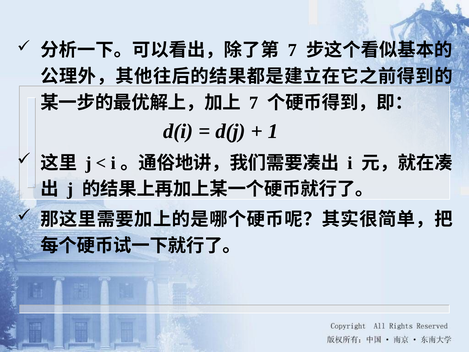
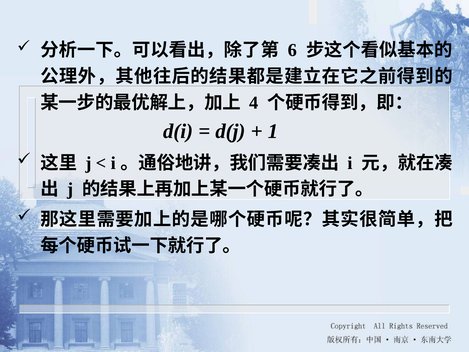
7 at (292, 50): 7 -> 6
7 at (254, 103): 7 -> 4
